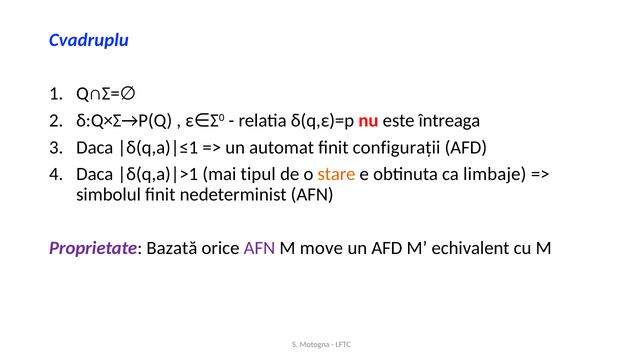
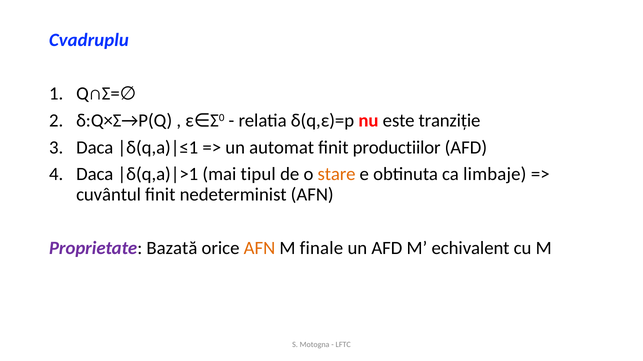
întreaga: întreaga -> tranziție
configurații: configurații -> productiilor
simbolul: simbolul -> cuvântul
AFN at (259, 249) colour: purple -> orange
move: move -> finale
